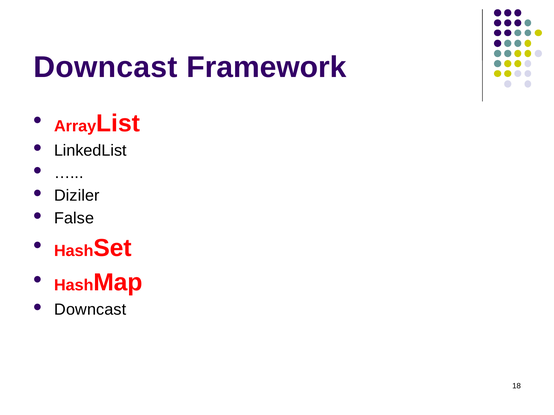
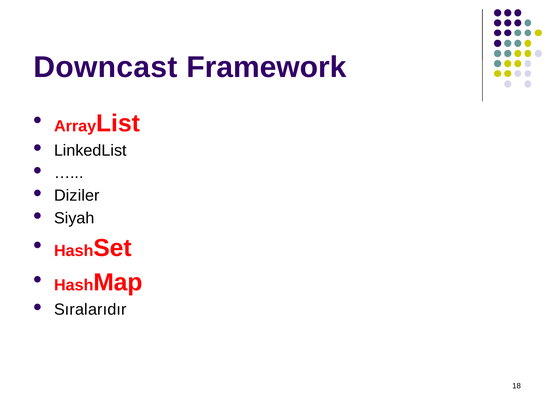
False: False -> Siyah
Downcast at (90, 310): Downcast -> Sıralarıdır
